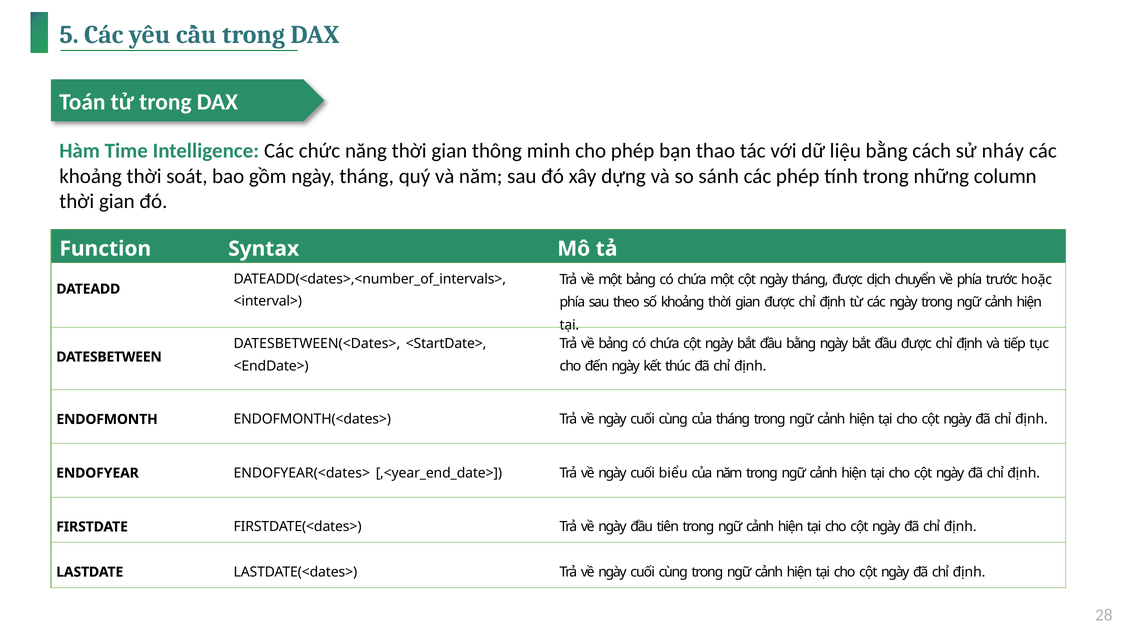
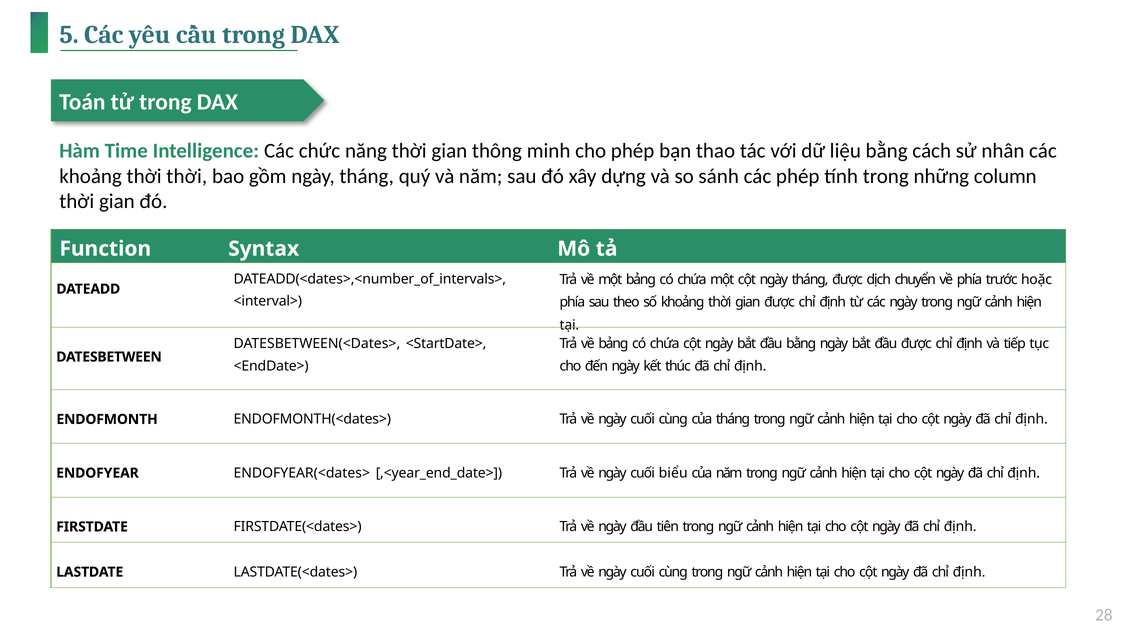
nháy: nháy -> nhân
thời soát: soát -> thời
